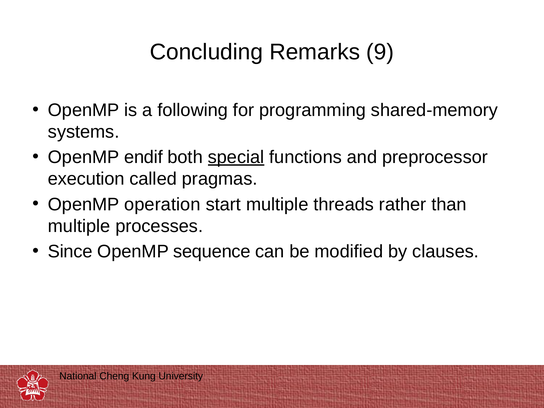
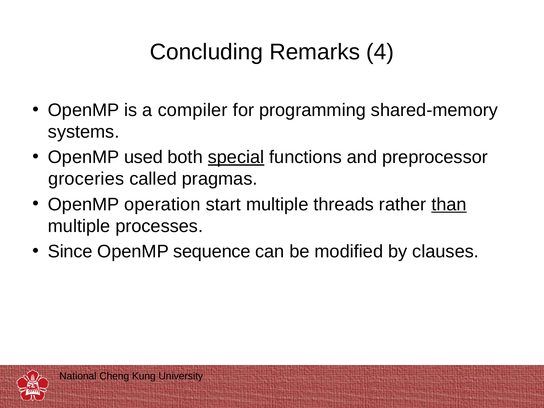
9: 9 -> 4
following: following -> compiler
endif: endif -> used
execution: execution -> groceries
than underline: none -> present
